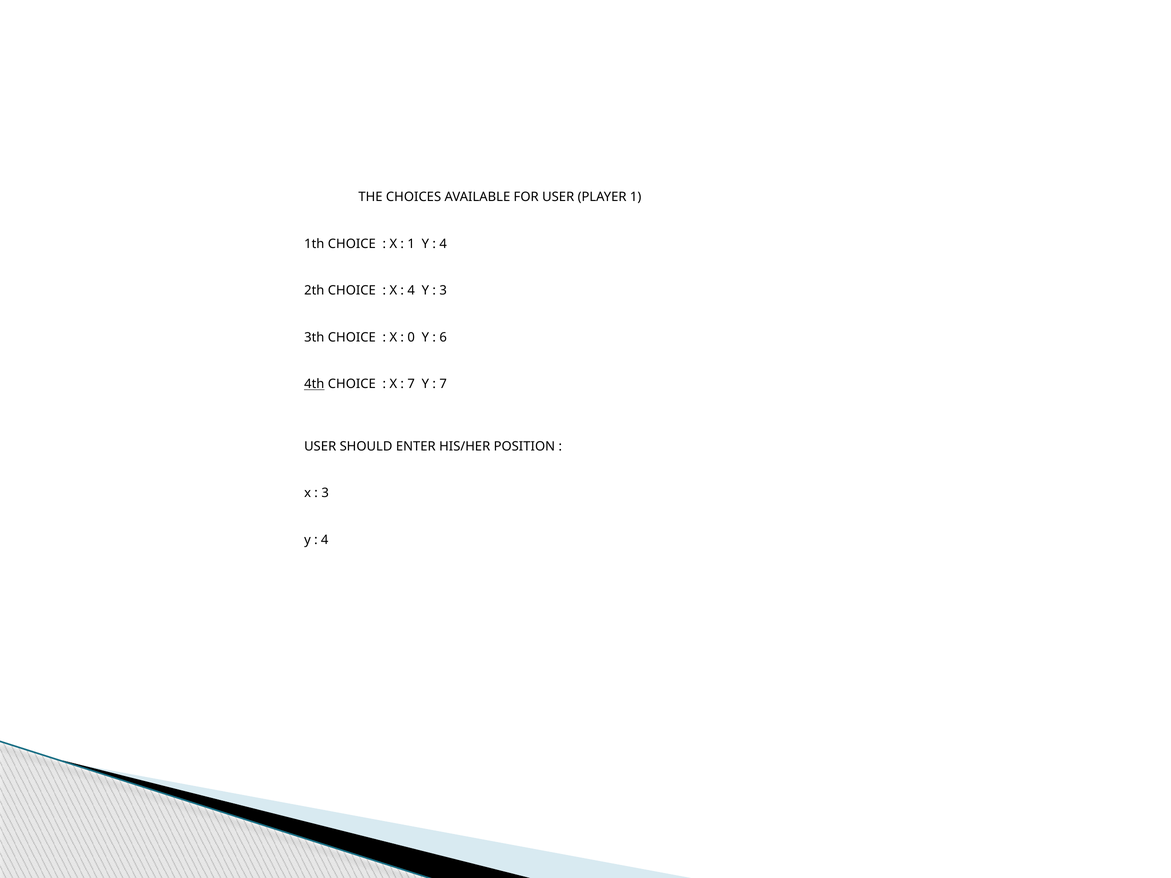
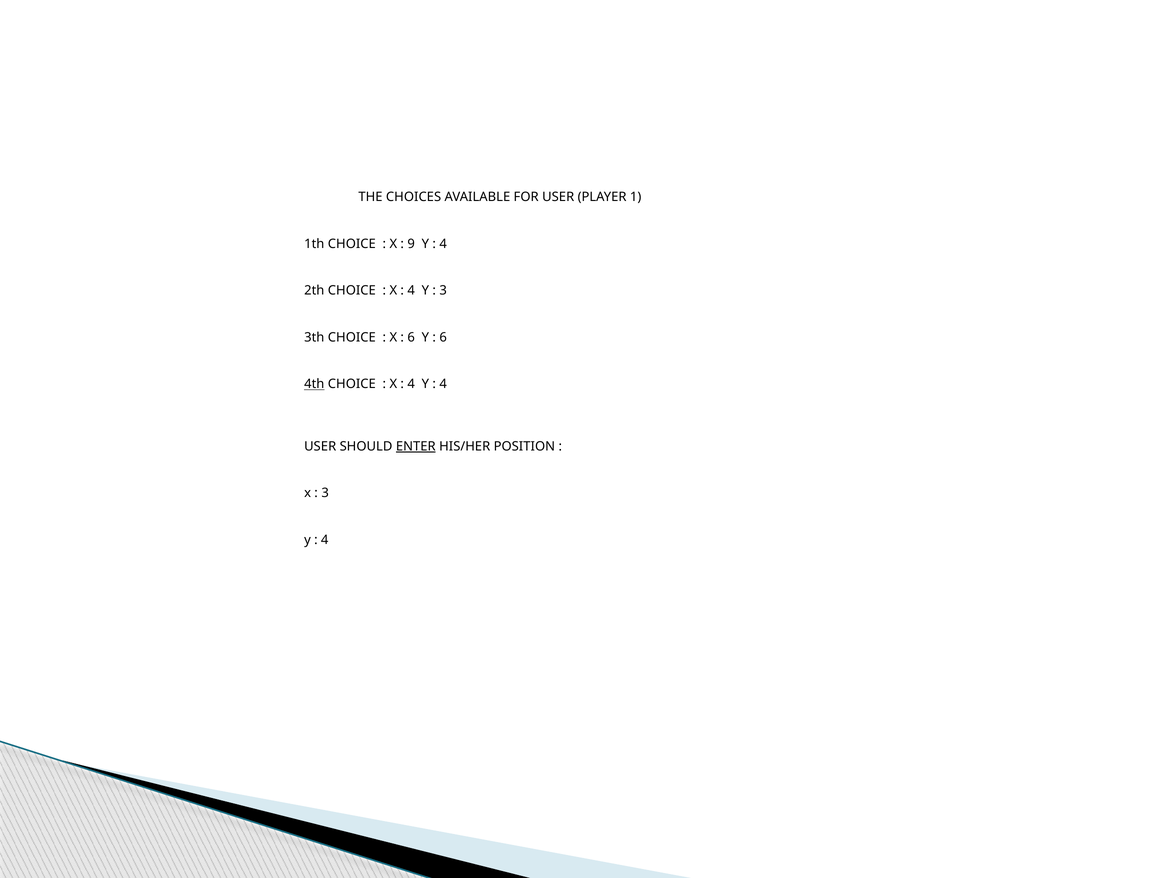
1 at (411, 244): 1 -> 9
0 at (411, 337): 0 -> 6
7 at (411, 384): 7 -> 4
7 at (443, 384): 7 -> 4
ENTER underline: none -> present
